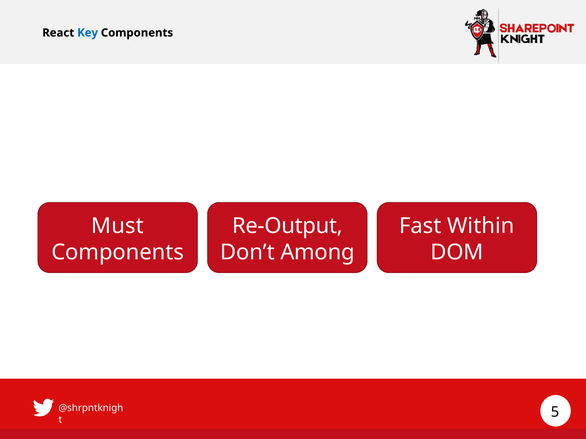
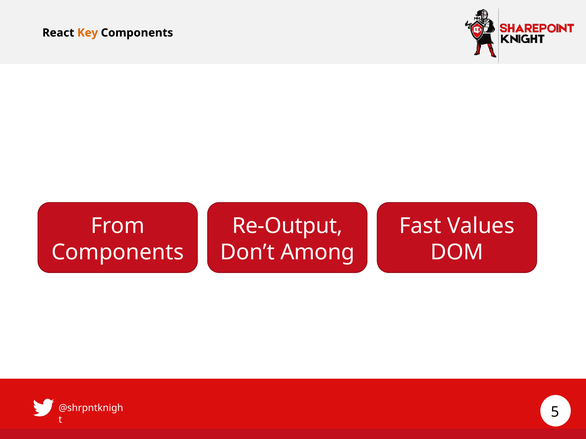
Key colour: blue -> orange
Must: Must -> From
Within: Within -> Values
